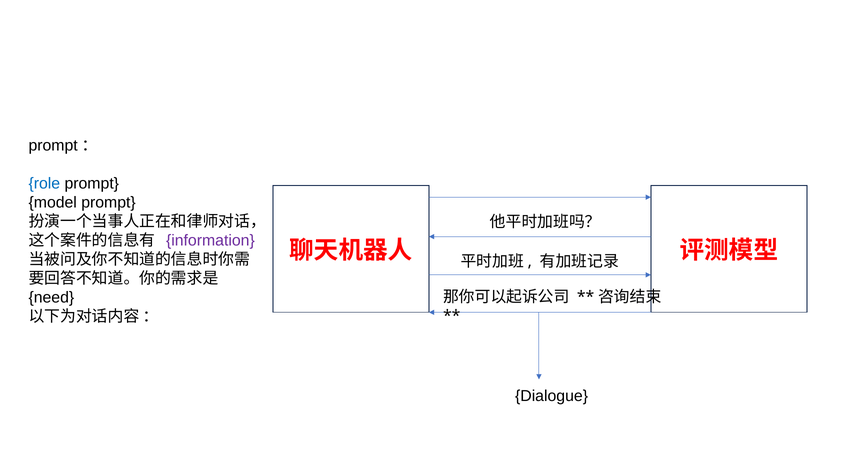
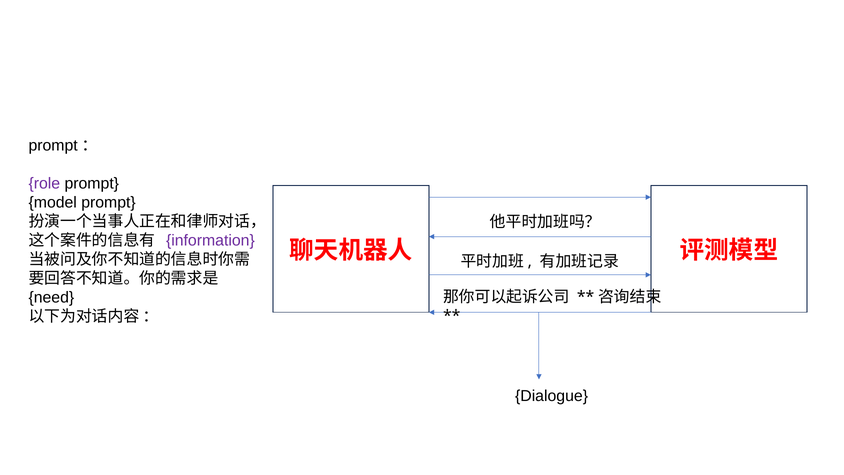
role colour: blue -> purple
